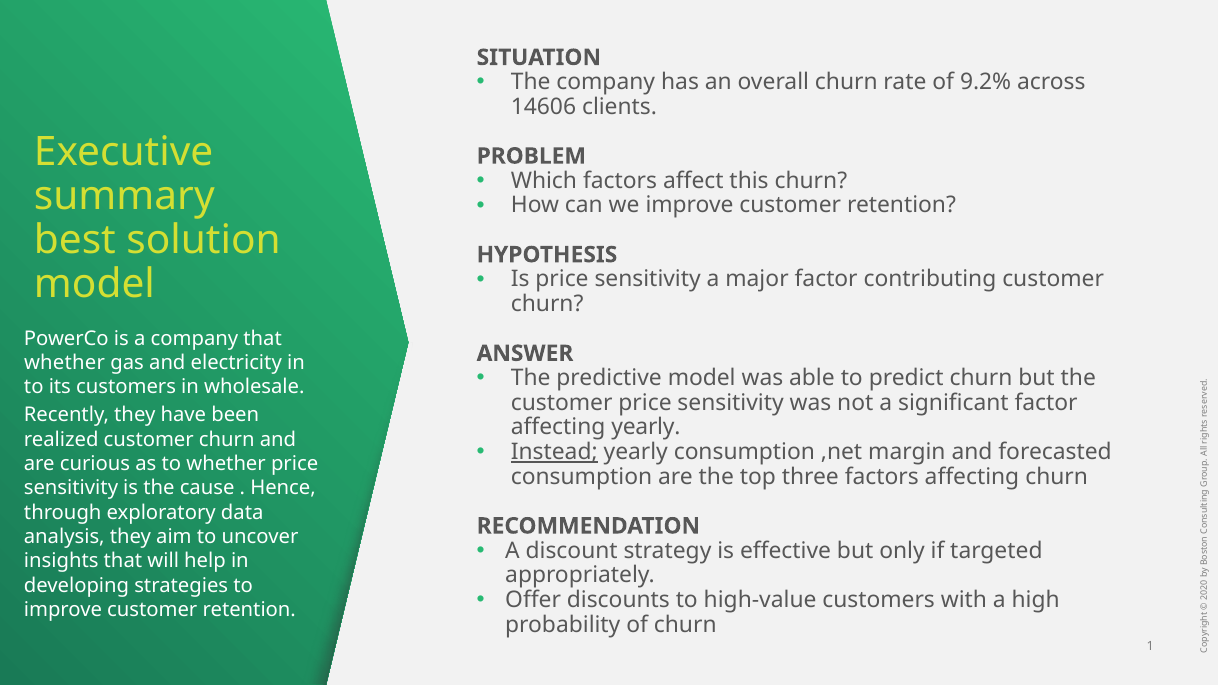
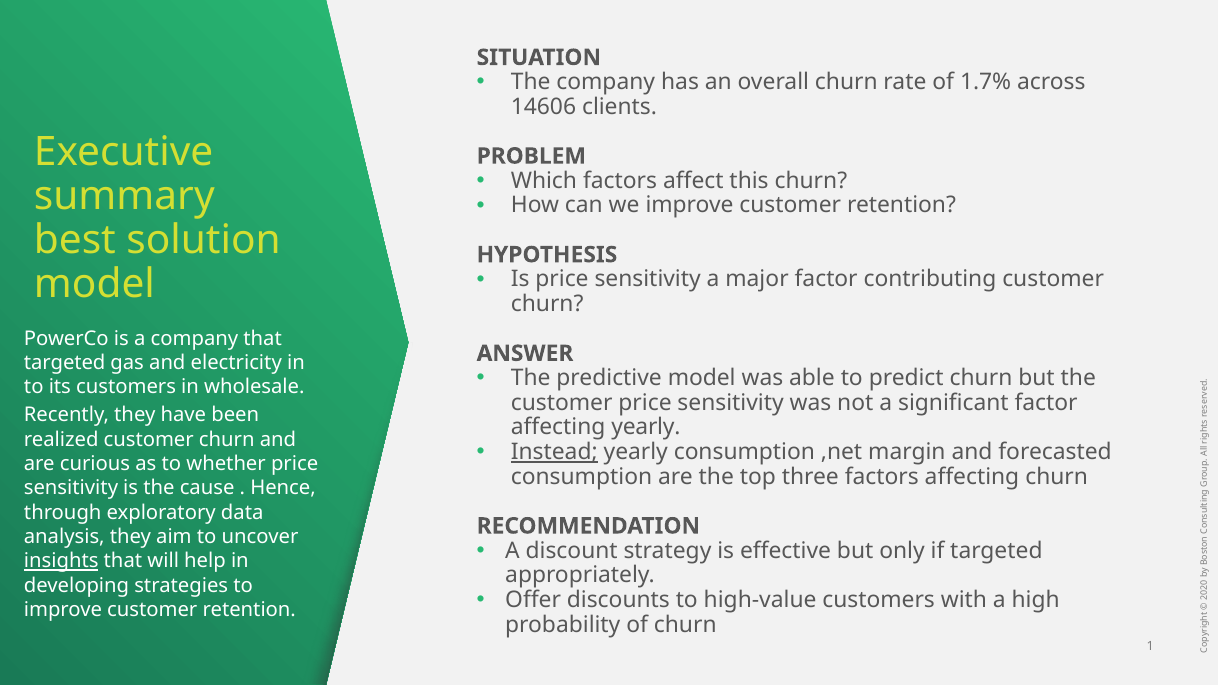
9.2%: 9.2% -> 1.7%
whether at (64, 363): whether -> targeted
insights underline: none -> present
